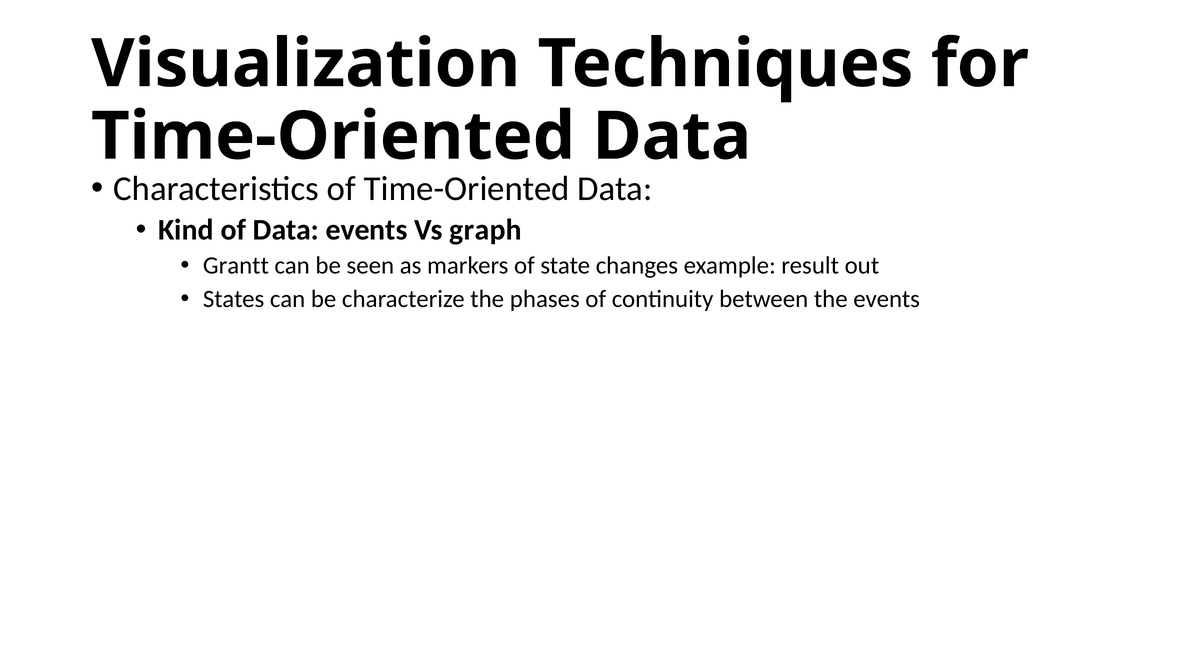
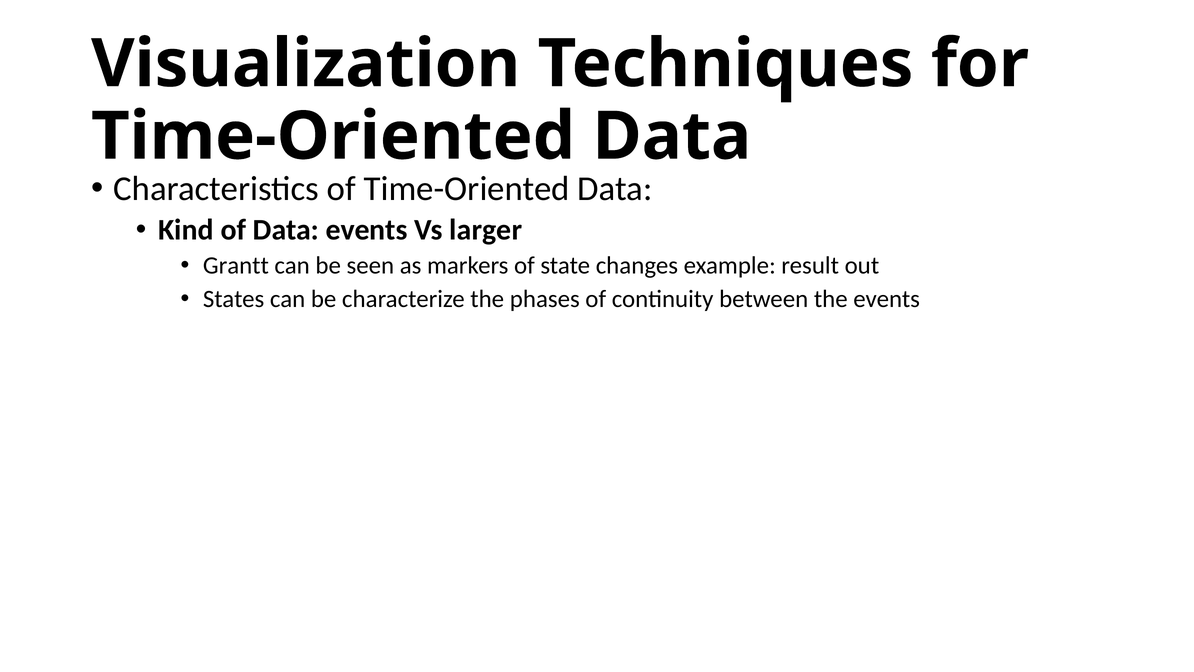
graph: graph -> larger
